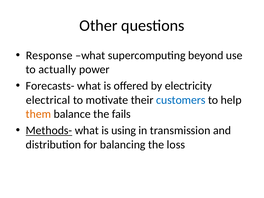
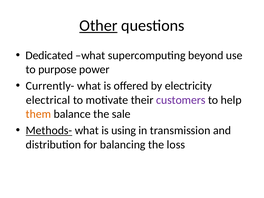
Other underline: none -> present
Response: Response -> Dedicated
actually: actually -> purpose
Forecasts-: Forecasts- -> Currently-
customers colour: blue -> purple
fails: fails -> sale
